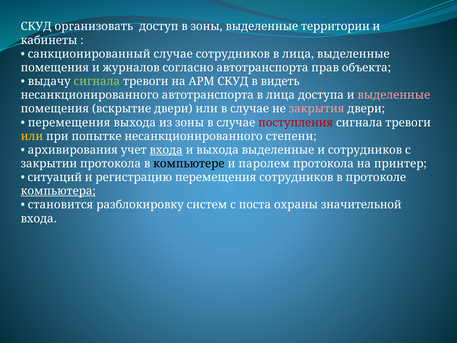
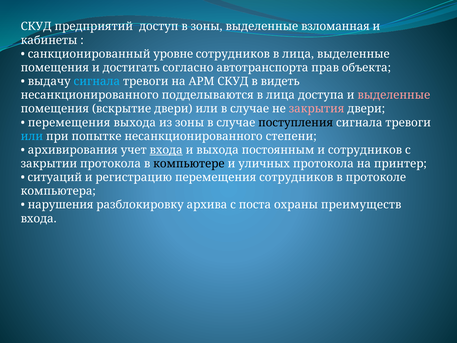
организовать: организовать -> предприятий
территории: территории -> взломанная
санкционированный случае: случае -> уровне
журналов: журналов -> достигать
сигнала at (97, 81) colour: light green -> light blue
несанкционированного автотранспорта: автотранспорта -> подделываются
поступления colour: red -> black
или at (32, 136) colour: yellow -> light blue
выхода выделенные: выделенные -> постоянным
паролем: паролем -> уличных
компьютера underline: present -> none
становится: становится -> нарушения
систем: систем -> архива
значительной: значительной -> преимуществ
